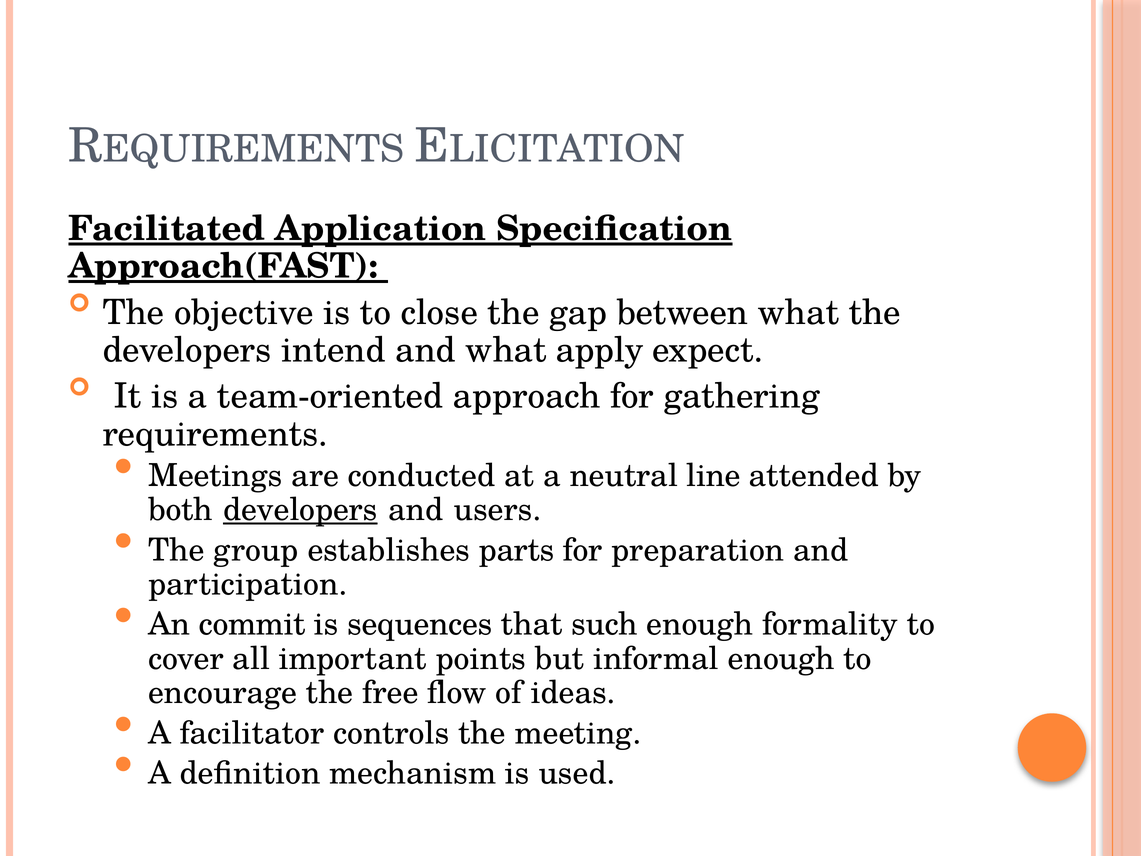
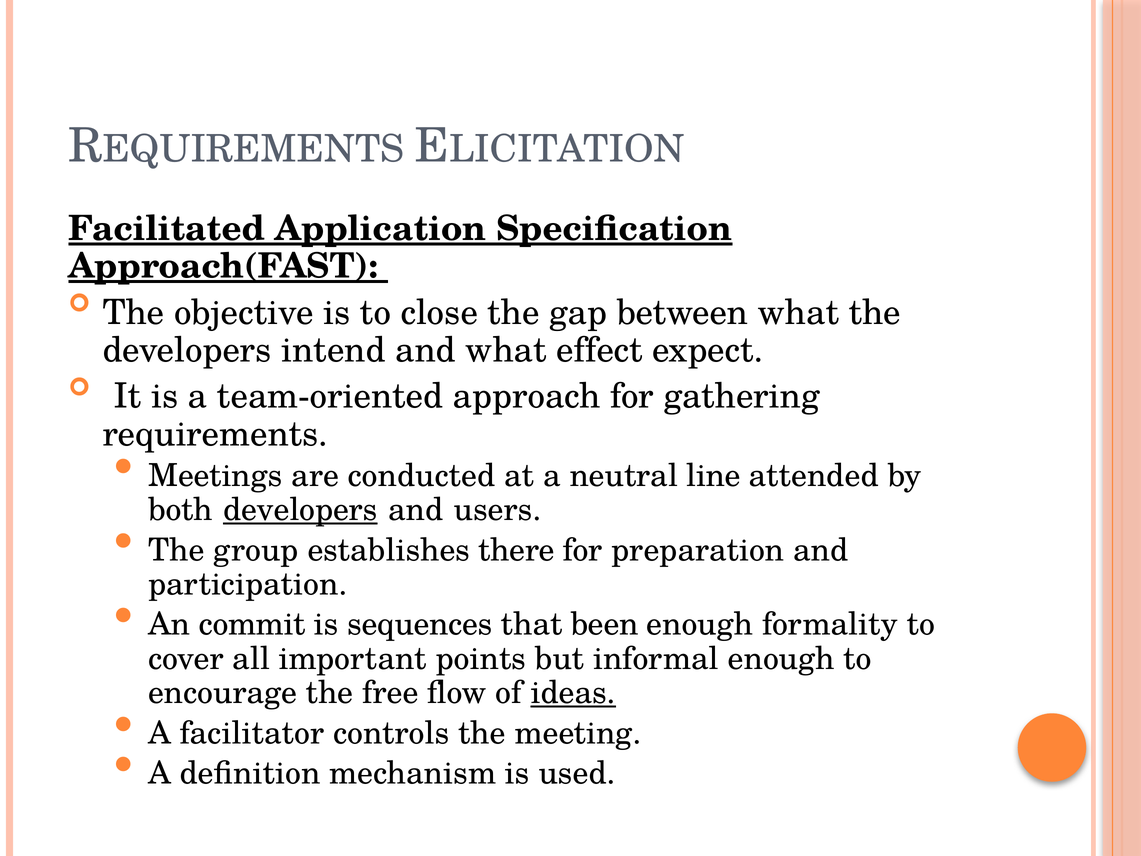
apply: apply -> effect
parts: parts -> there
such: such -> been
ideas underline: none -> present
